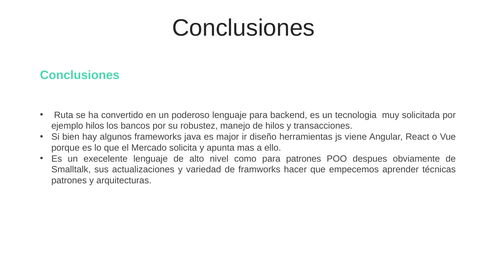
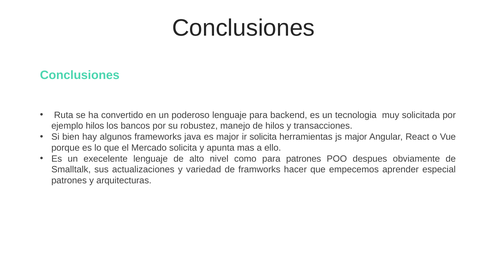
ir diseño: diseño -> solicita
js viene: viene -> major
técnicas: técnicas -> especial
